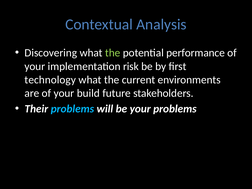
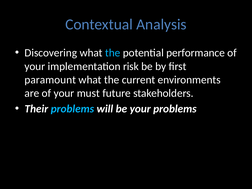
the at (113, 53) colour: light green -> light blue
technology: technology -> paramount
build: build -> must
